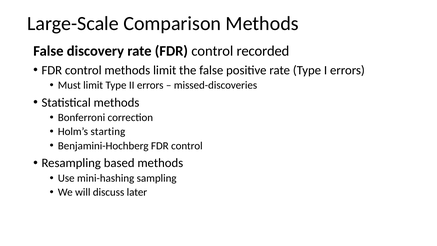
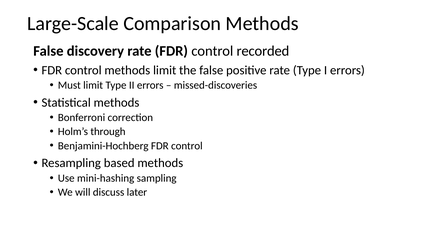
starting: starting -> through
